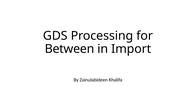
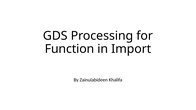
Between: Between -> Function
